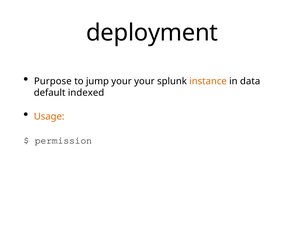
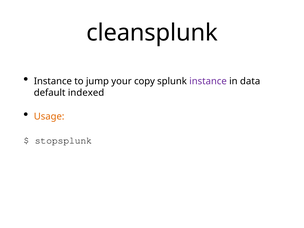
deployment: deployment -> cleansplunk
Purpose at (53, 81): Purpose -> Instance
your your: your -> copy
instance at (208, 81) colour: orange -> purple
permission: permission -> stopsplunk
